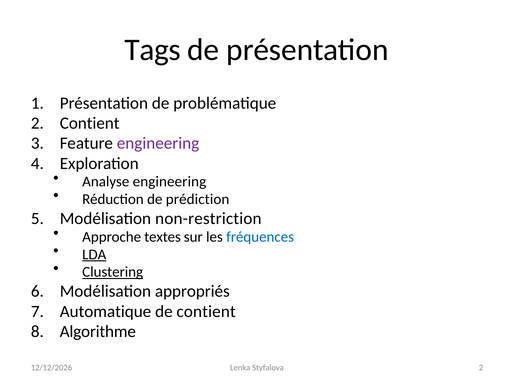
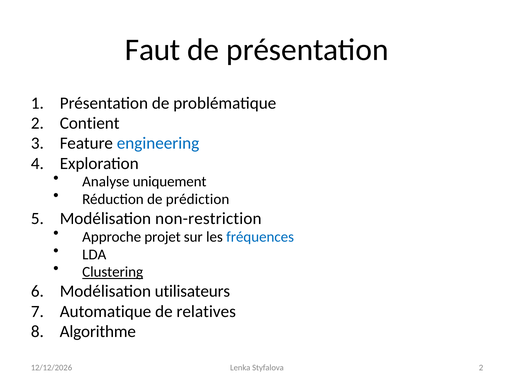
Tags: Tags -> Faut
engineering at (158, 144) colour: purple -> blue
Analyse engineering: engineering -> uniquement
textes: textes -> projet
LDA underline: present -> none
appropriés: appropriés -> utilisateurs
de contient: contient -> relatives
